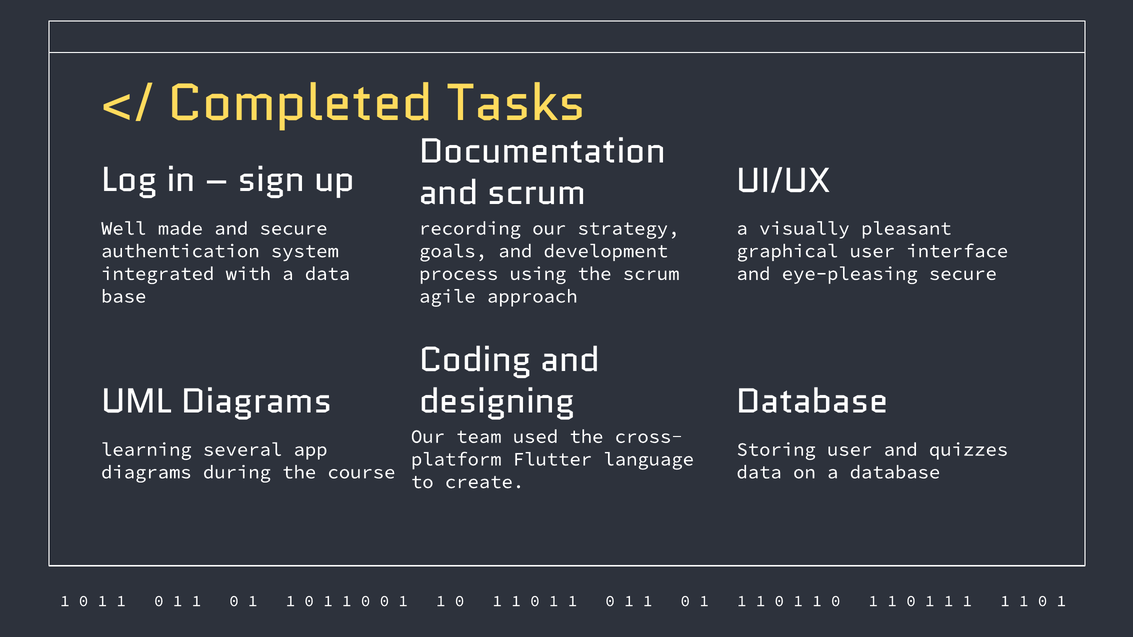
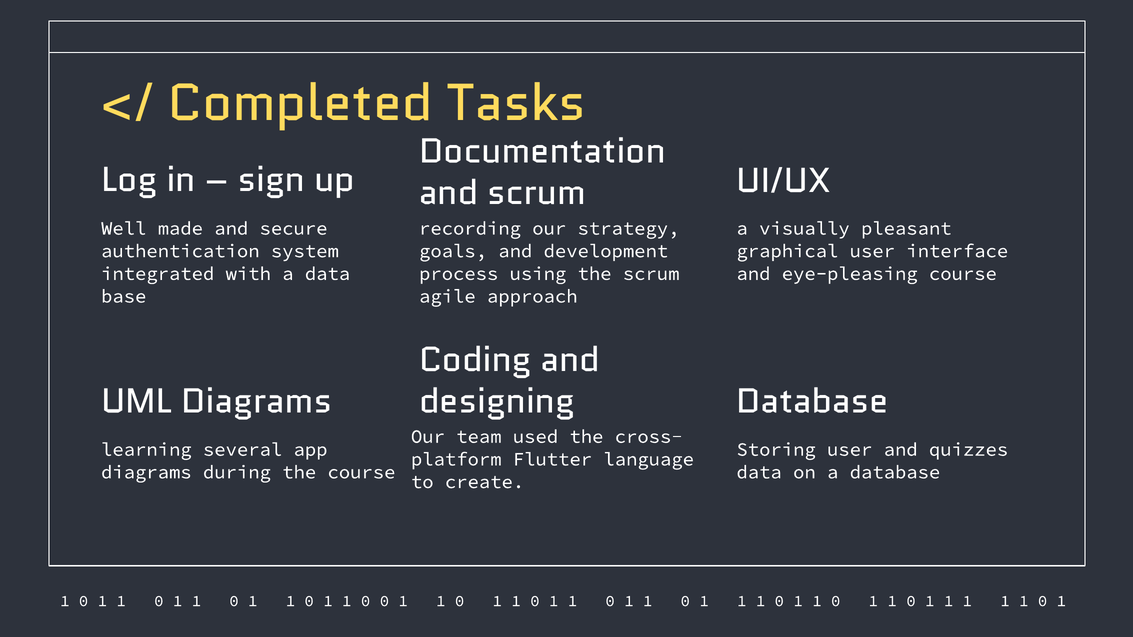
eye-pleasing secure: secure -> course
